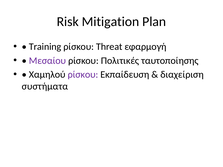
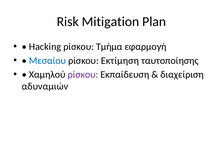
Training: Training -> Hacking
Threat: Threat -> Τμήμα
Μεσαίου colour: purple -> blue
Πολιτικές: Πολιτικές -> Εκτίμηση
συστήματα: συστήματα -> αδυναμιών
